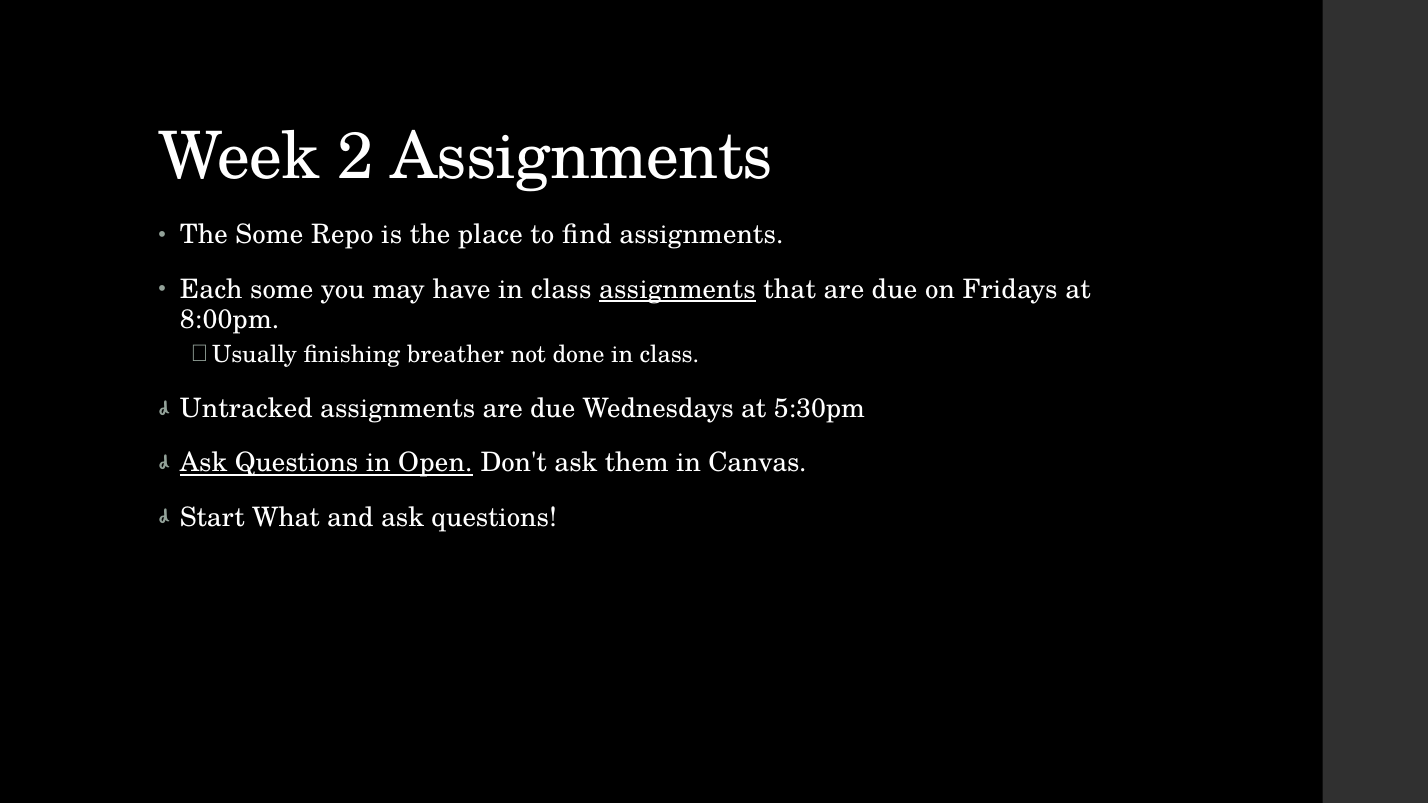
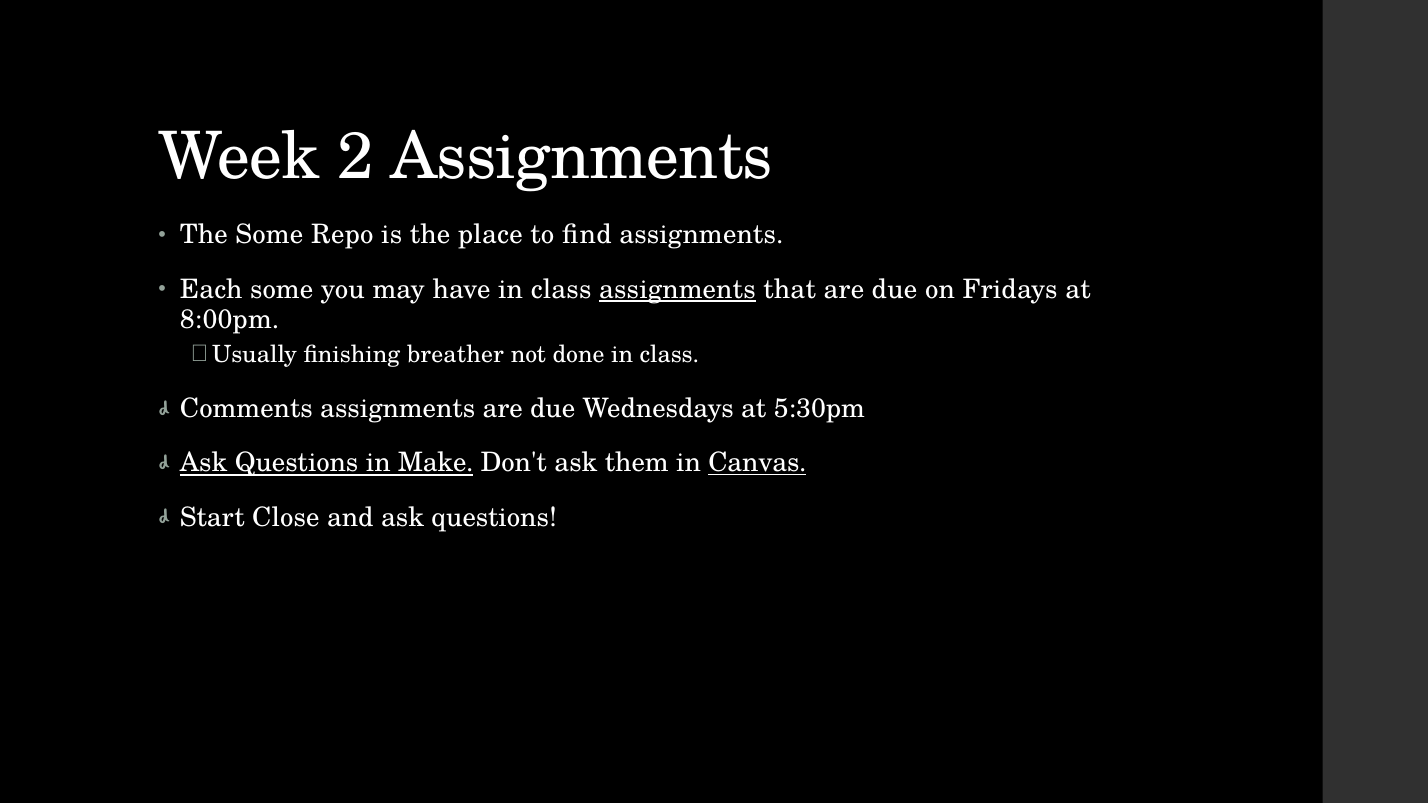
Untracked: Untracked -> Comments
Open: Open -> Make
Canvas underline: none -> present
What: What -> Close
